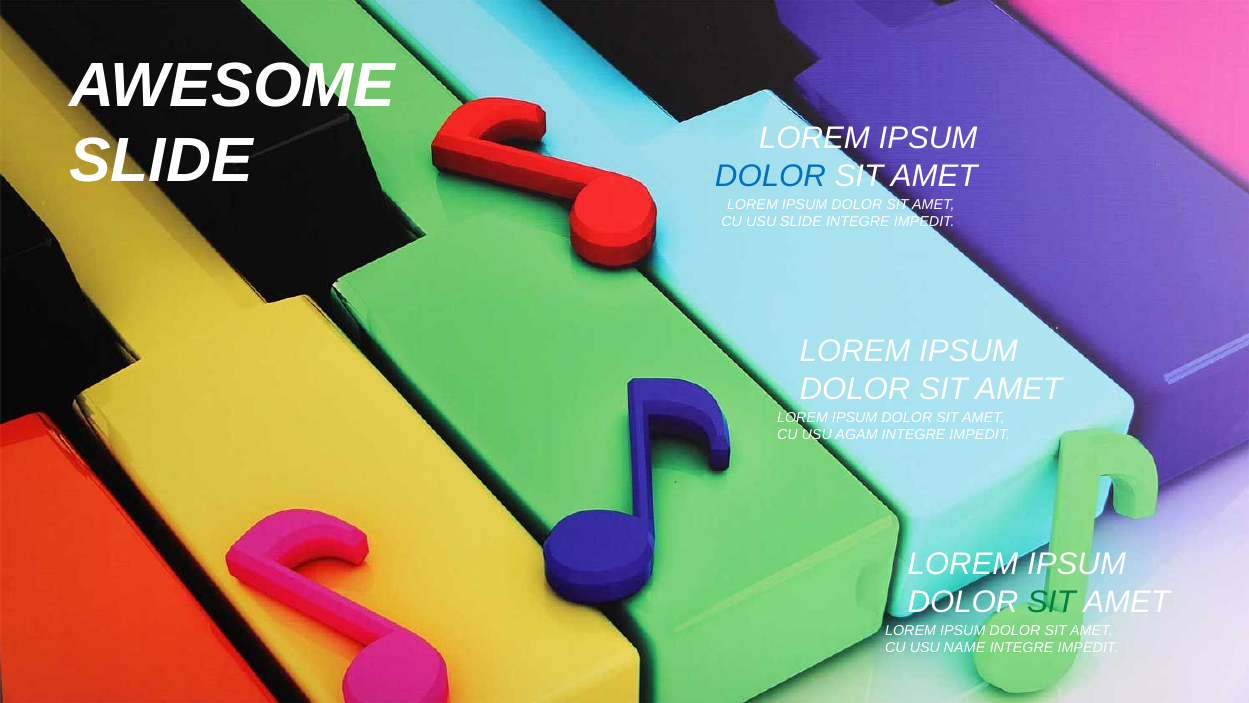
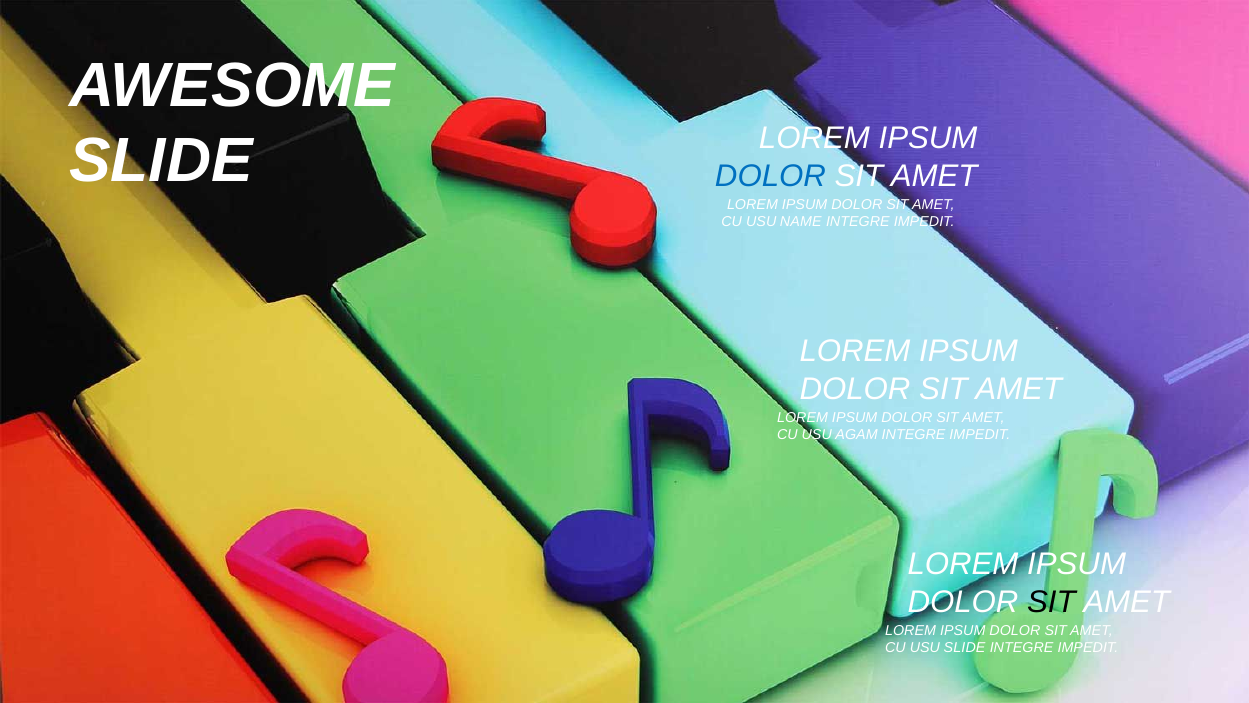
USU SLIDE: SLIDE -> NAME
SIT at (1051, 601) colour: green -> black
USU NAME: NAME -> SLIDE
